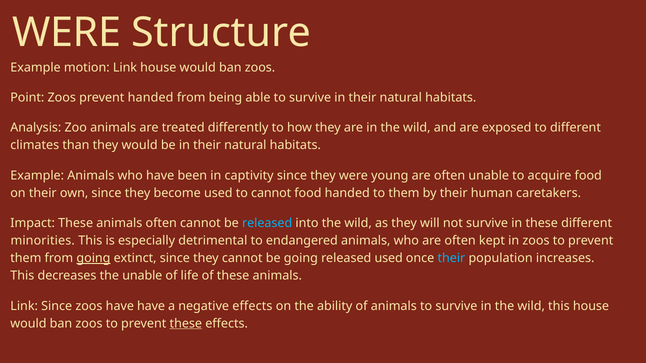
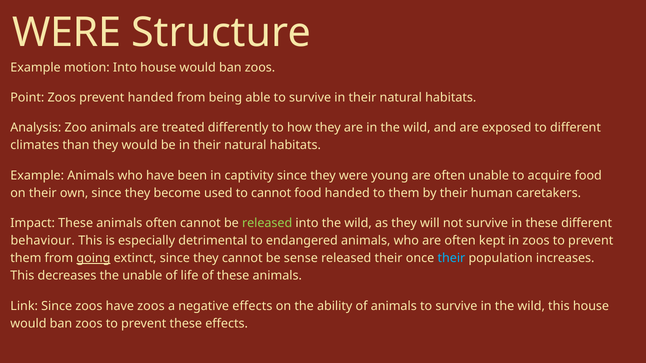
motion Link: Link -> Into
released at (267, 223) colour: light blue -> light green
minorities: minorities -> behaviour
be going: going -> sense
released used: used -> their
have have: have -> zoos
these at (186, 324) underline: present -> none
